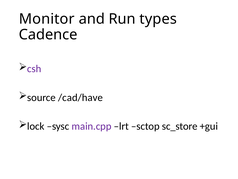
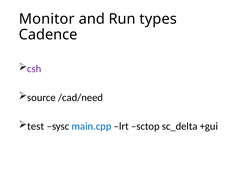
/cad/have: /cad/have -> /cad/need
lock: lock -> test
main.cpp colour: purple -> blue
sc_store: sc_store -> sc_delta
